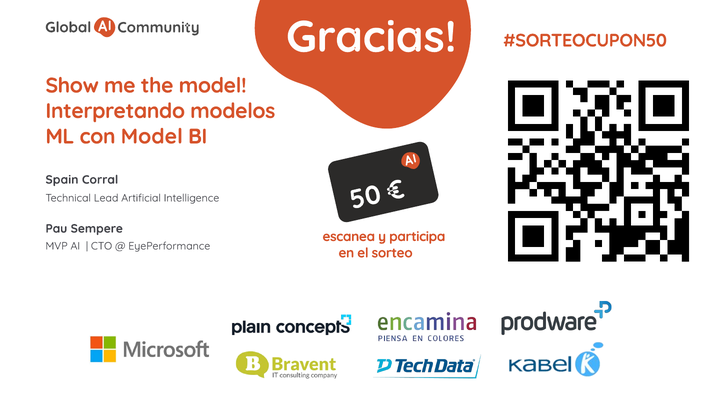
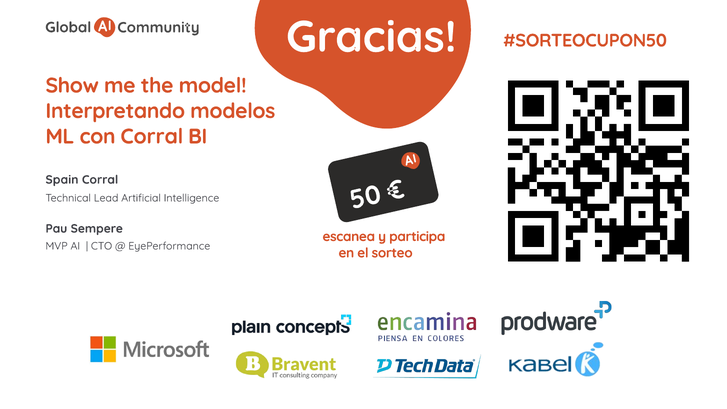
con Model: Model -> Corral
